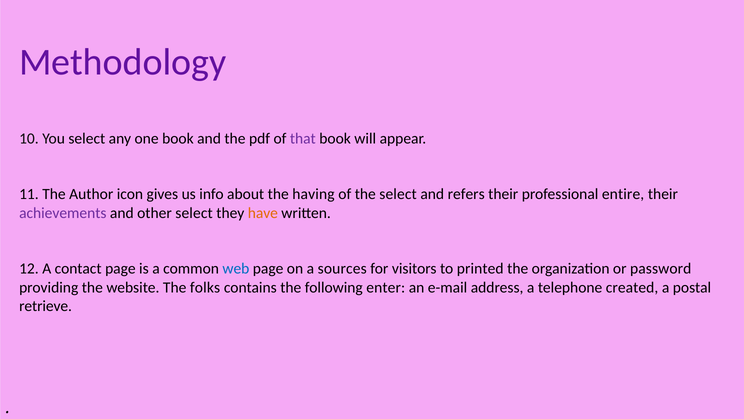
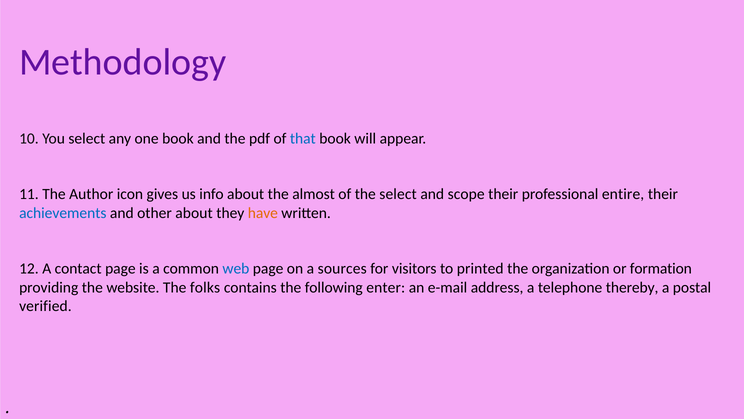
that colour: purple -> blue
having: having -> almost
refers: refers -> scope
achievements colour: purple -> blue
other select: select -> about
password: password -> formation
created: created -> thereby
retrieve: retrieve -> verified
